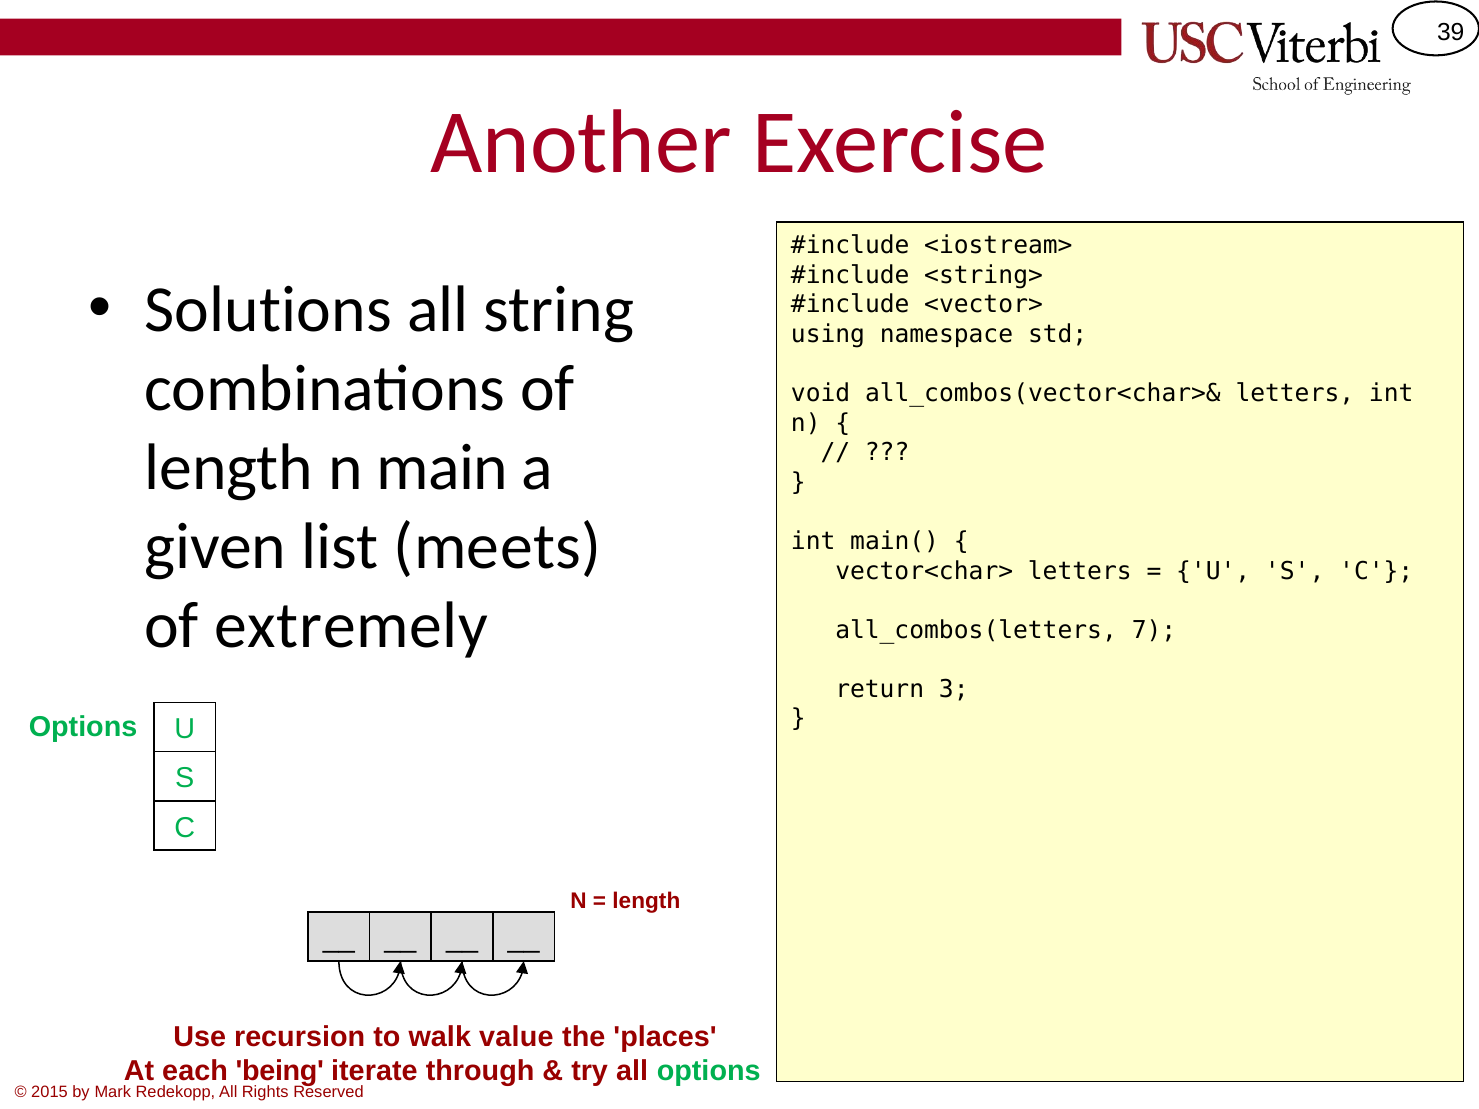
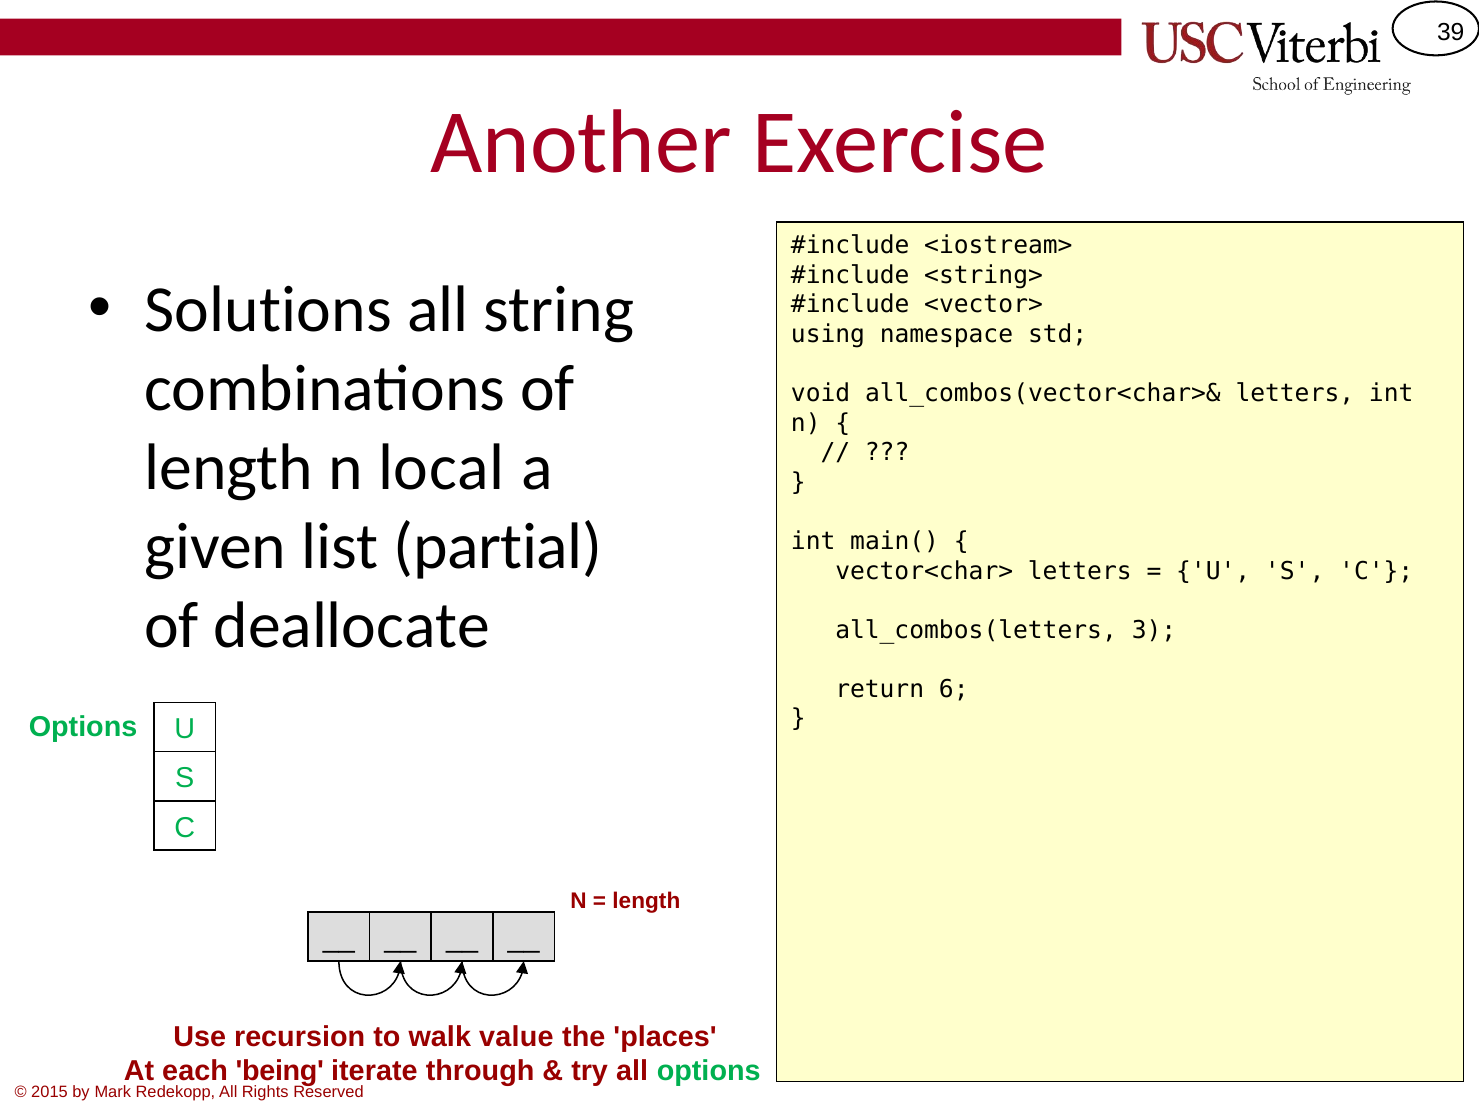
main: main -> local
meets: meets -> partial
extremely: extremely -> deallocate
7: 7 -> 3
3: 3 -> 6
